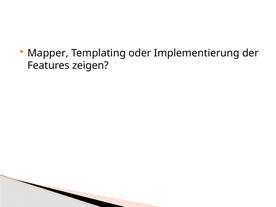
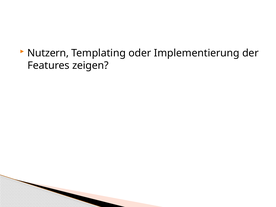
Mapper: Mapper -> Nutzern
